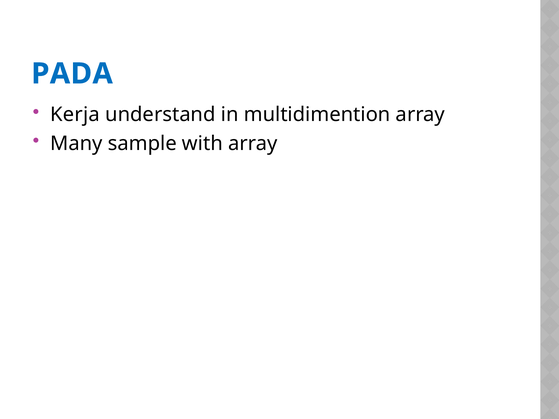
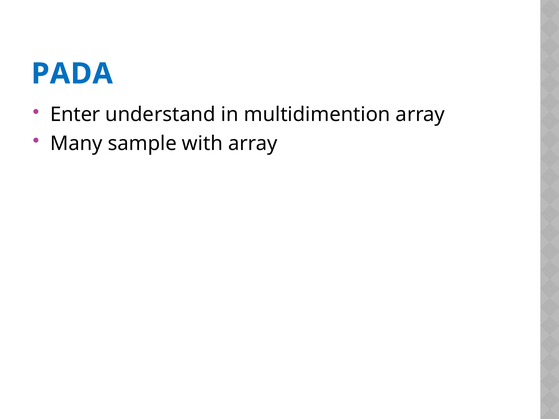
Kerja: Kerja -> Enter
